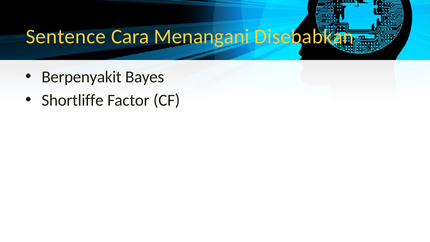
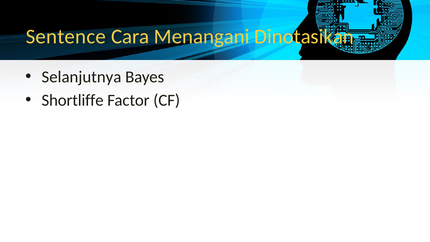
Disebabkan: Disebabkan -> Dinotasikan
Berpenyakit: Berpenyakit -> Selanjutnya
